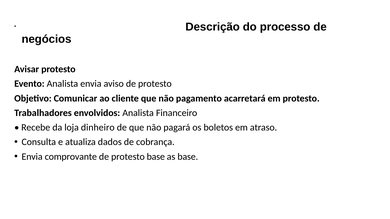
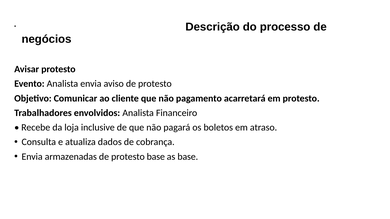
dinheiro: dinheiro -> inclusive
comprovante: comprovante -> armazenadas
